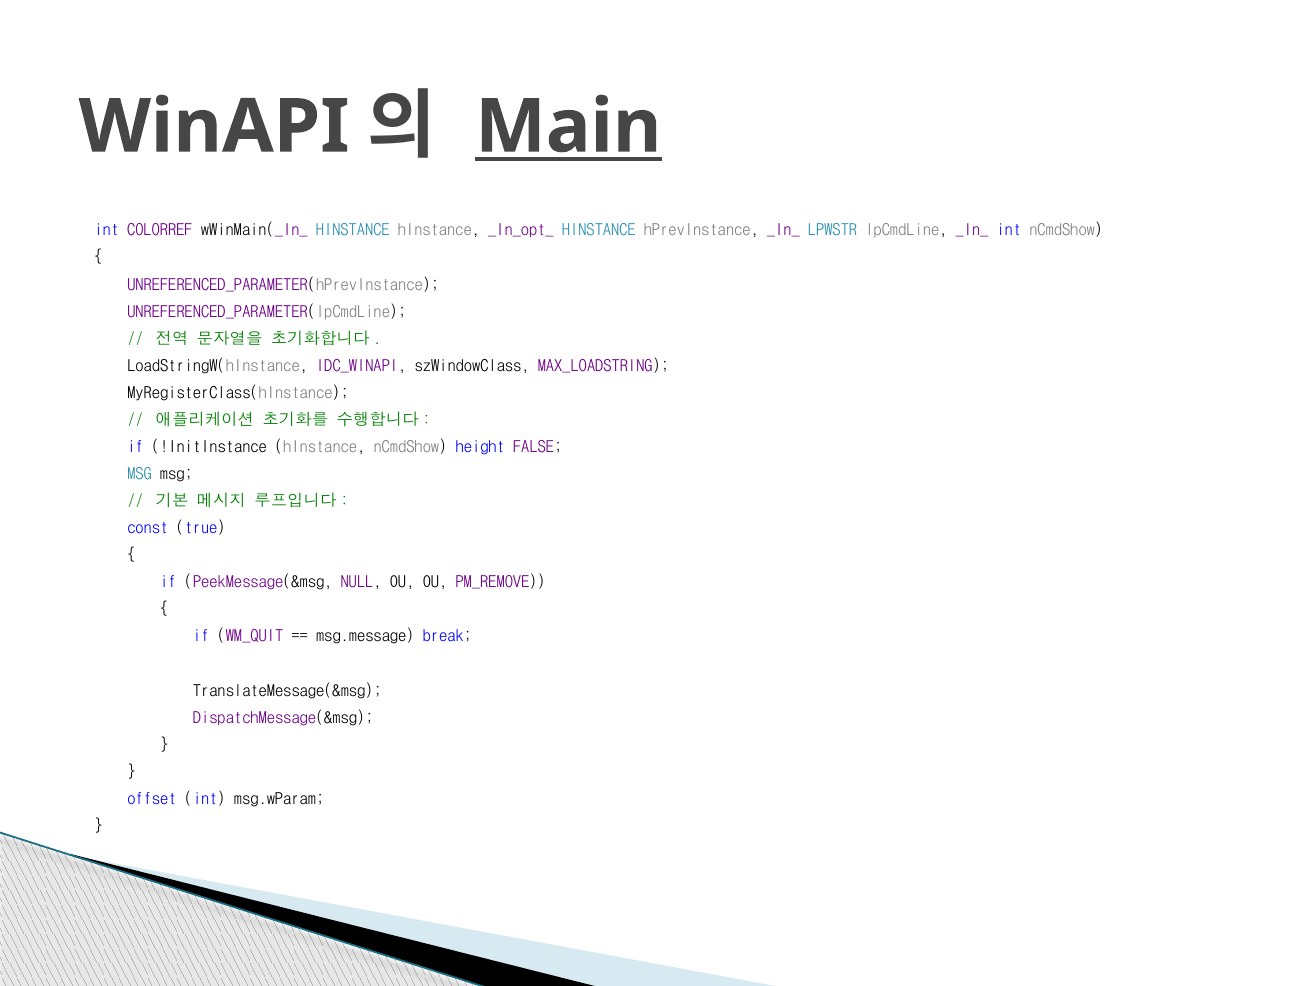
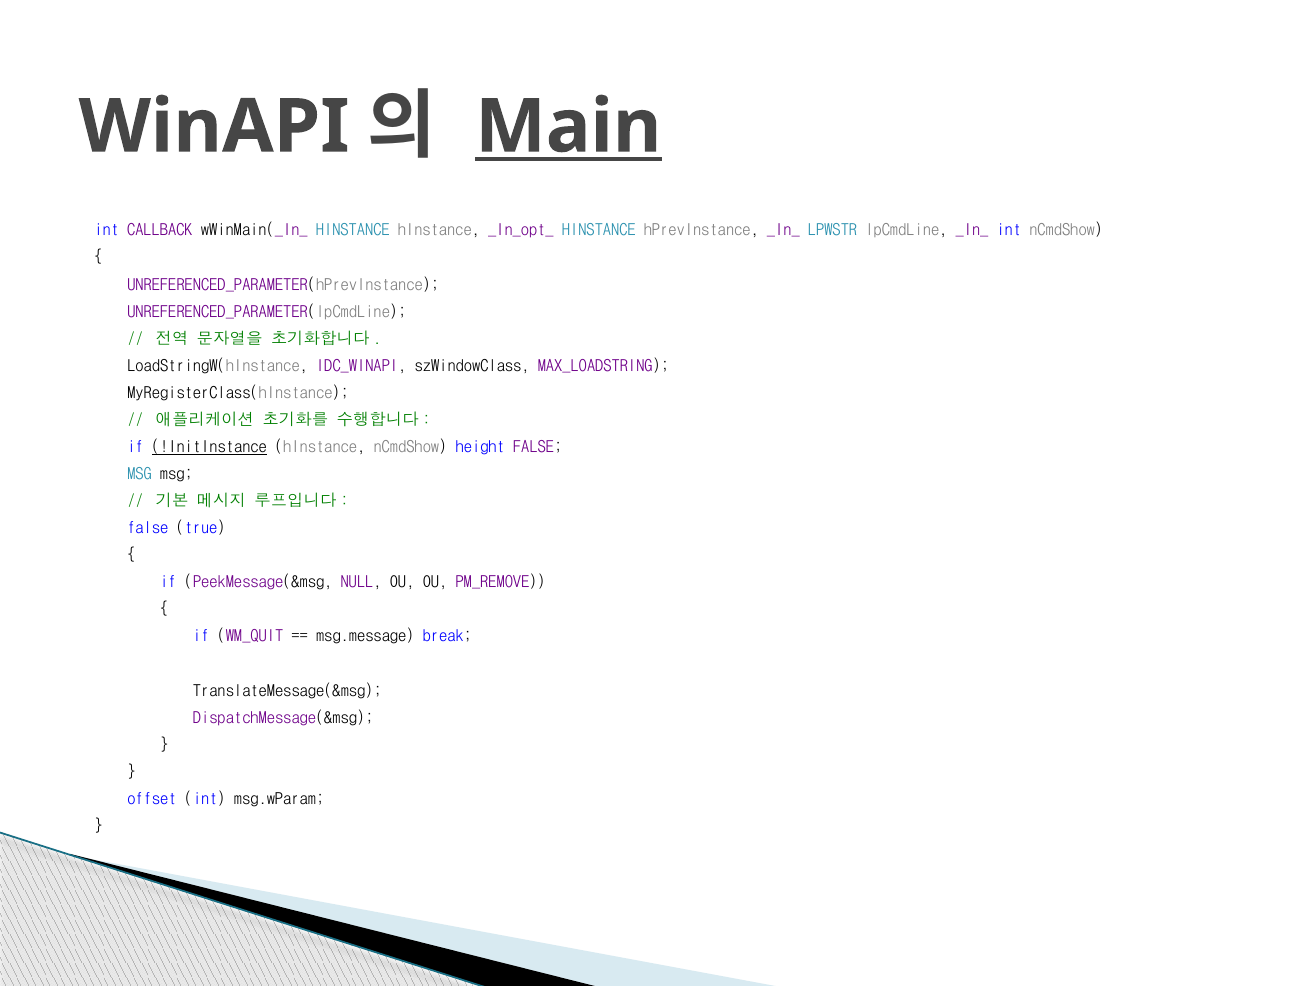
COLORREF: COLORREF -> CALLBACK
!InitInstance underline: none -> present
const at (148, 528): const -> false
